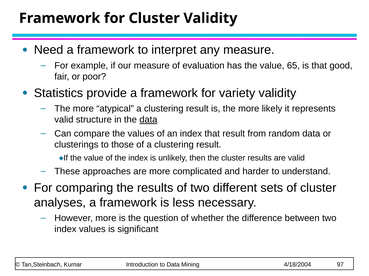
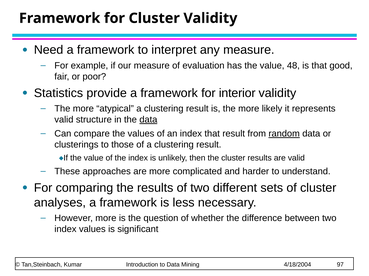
65: 65 -> 48
variety: variety -> interior
random underline: none -> present
